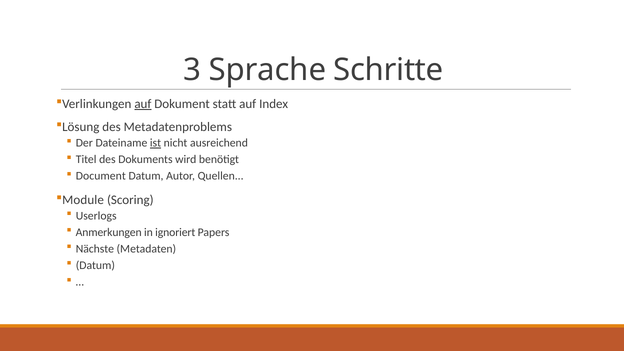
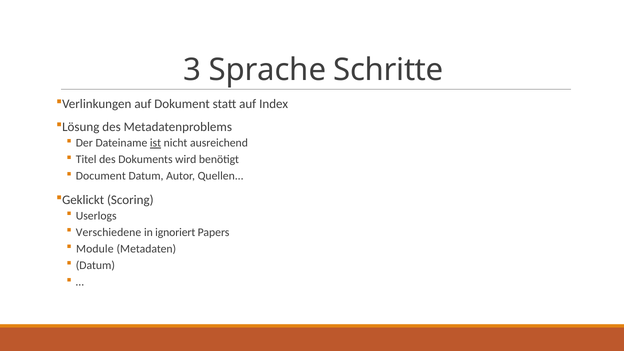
auf at (143, 104) underline: present -> none
Module: Module -> Geklickt
Anmerkungen: Anmerkungen -> Verschiedene
Nächste: Nächste -> Module
